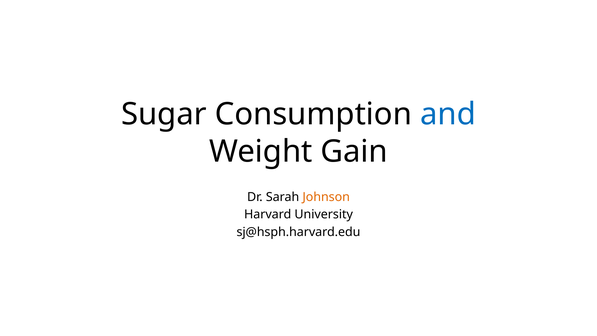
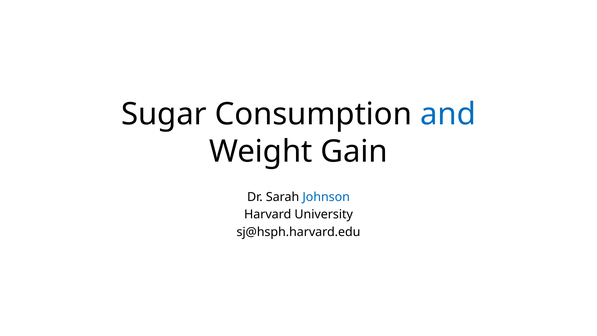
Johnson colour: orange -> blue
